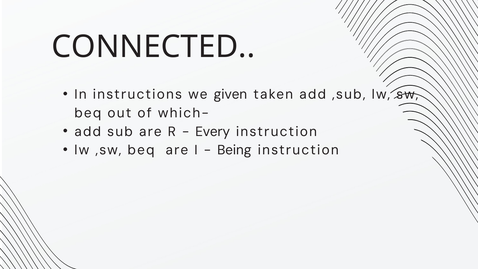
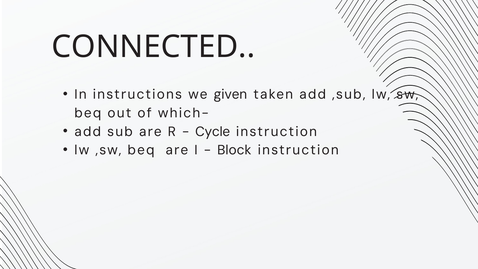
Every: Every -> Cycle
Being: Being -> Block
